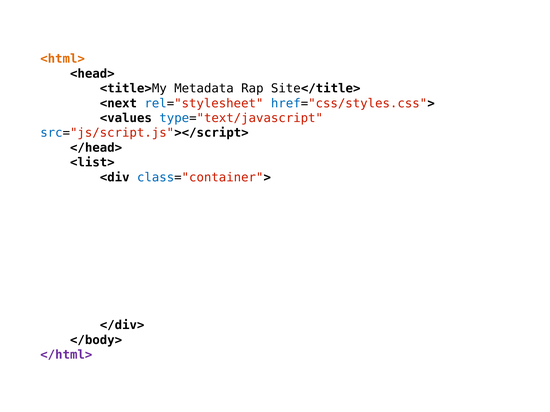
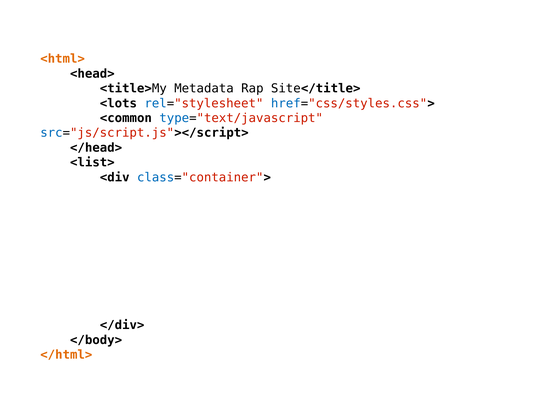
<next: <next -> <lots
<values: <values -> <common
</html> colour: purple -> orange
